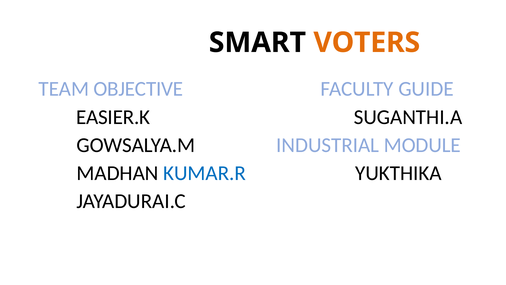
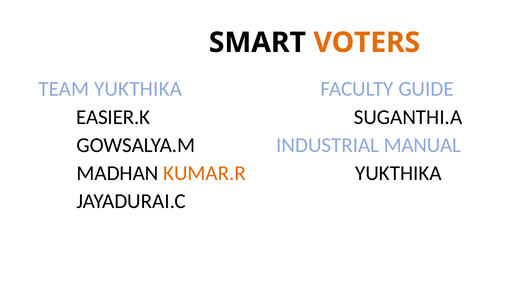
TEAM OBJECTIVE: OBJECTIVE -> YUKTHIKA
MODULE: MODULE -> MANUAL
KUMAR.R colour: blue -> orange
